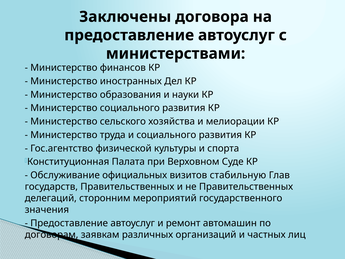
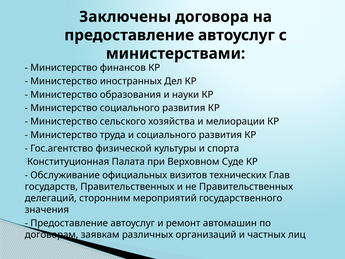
стабильную: стабильную -> технических
